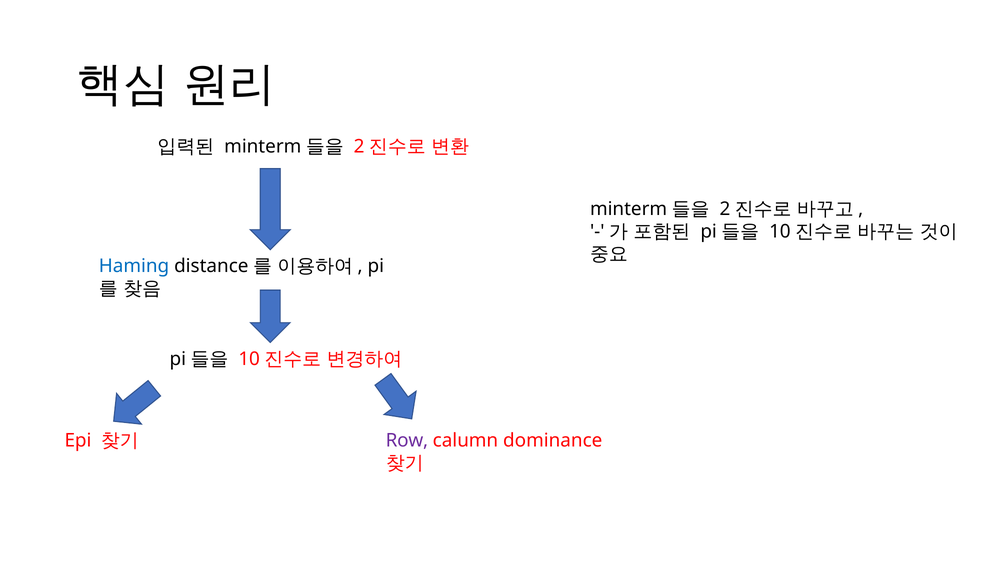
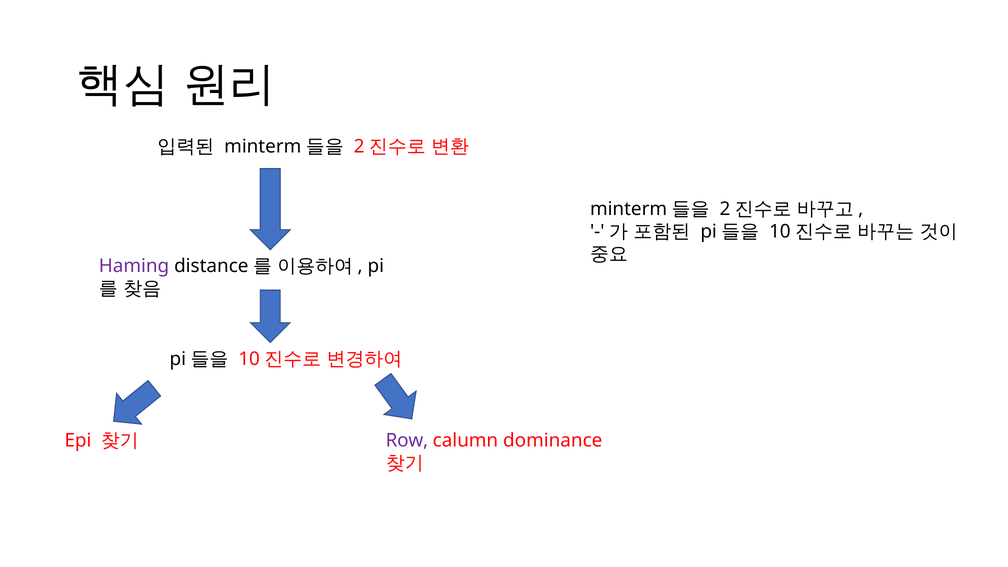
Haming colour: blue -> purple
